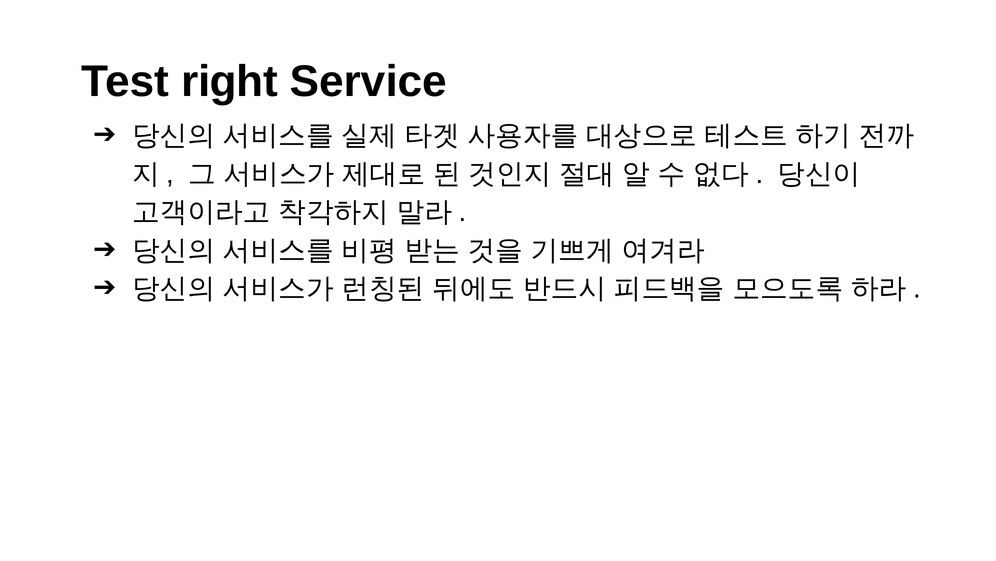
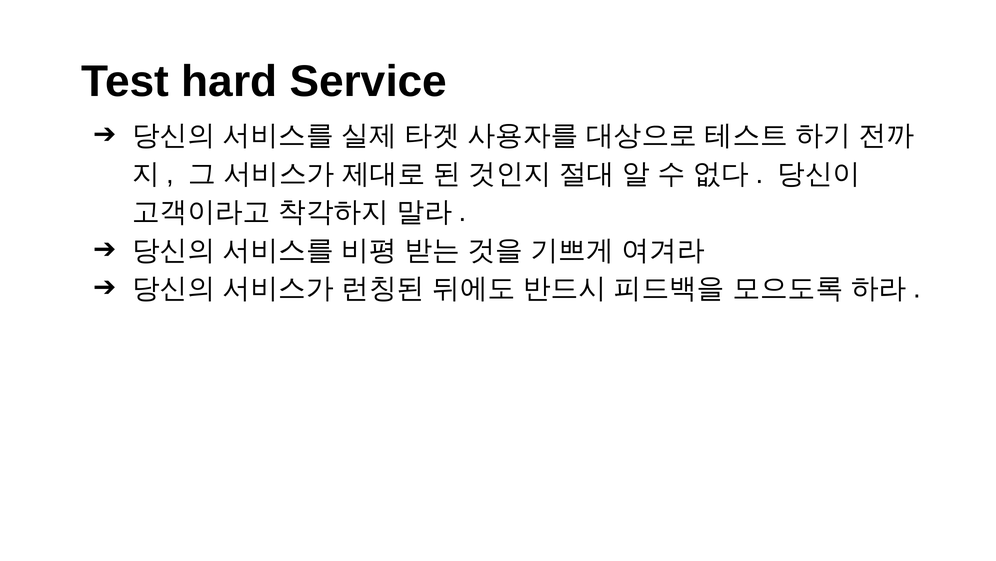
right: right -> hard
